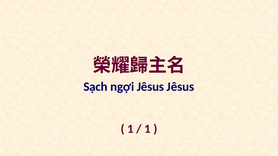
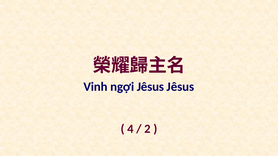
Sạch: Sạch -> Vinh
1 at (130, 129): 1 -> 4
1 at (148, 129): 1 -> 2
